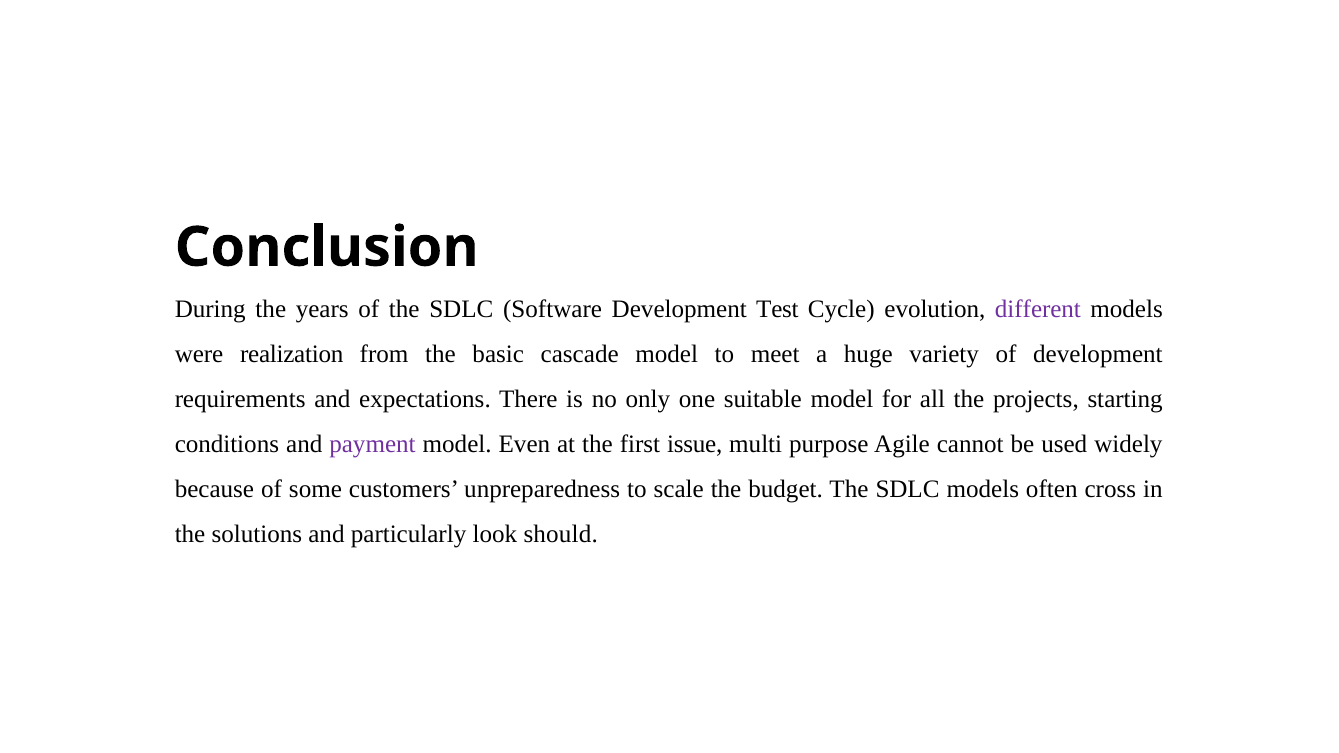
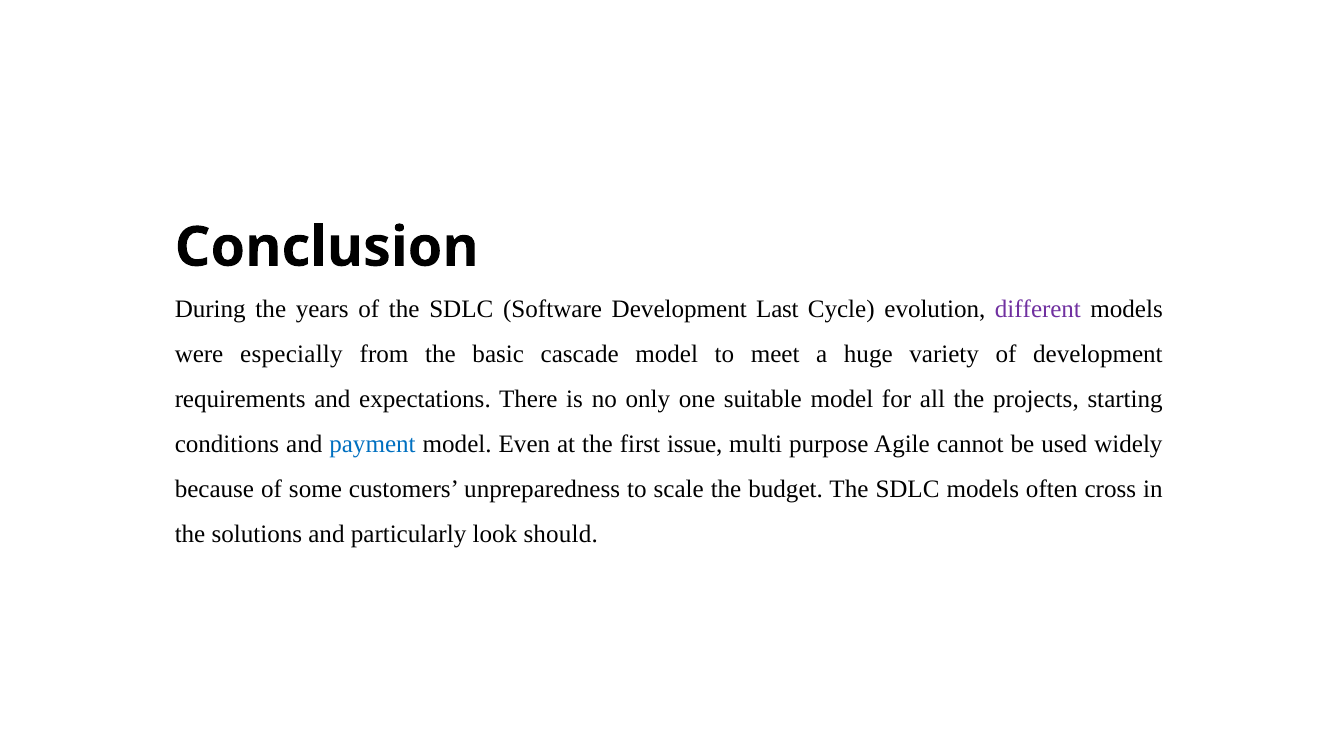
Test: Test -> Last
realization: realization -> especially
payment colour: purple -> blue
